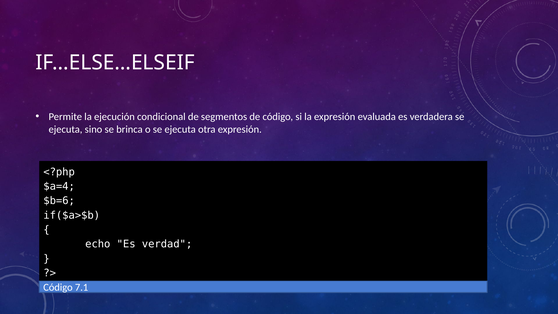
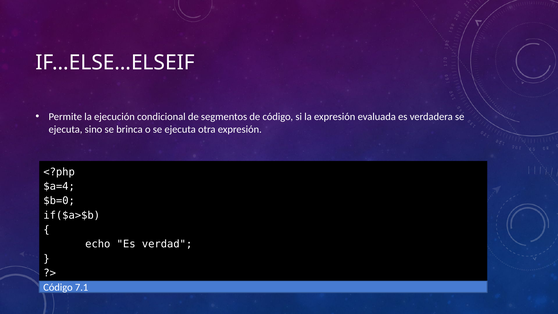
$b=6: $b=6 -> $b=0
